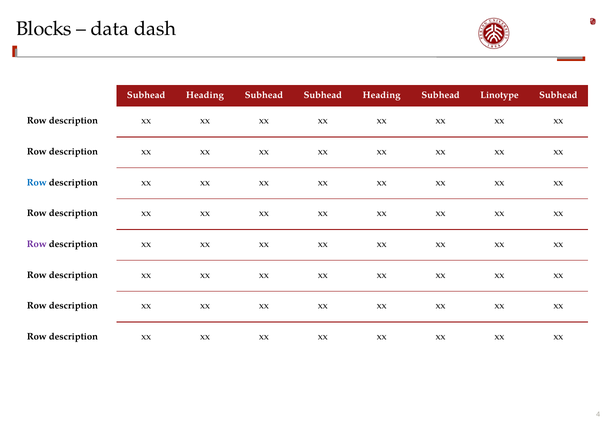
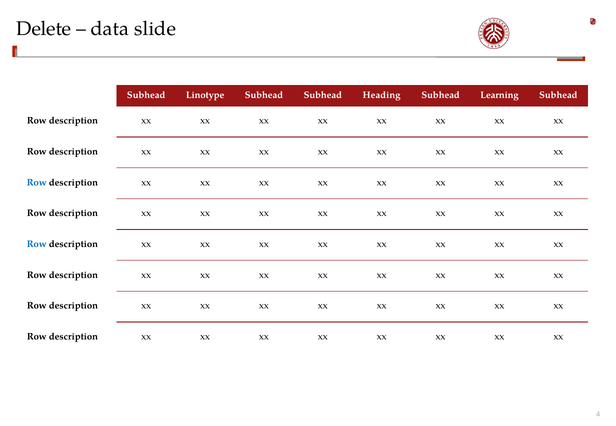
Blocks: Blocks -> Delete
dash: dash -> slide
Heading at (205, 95): Heading -> Linotype
Linotype: Linotype -> Learning
Row at (37, 245) colour: purple -> blue
